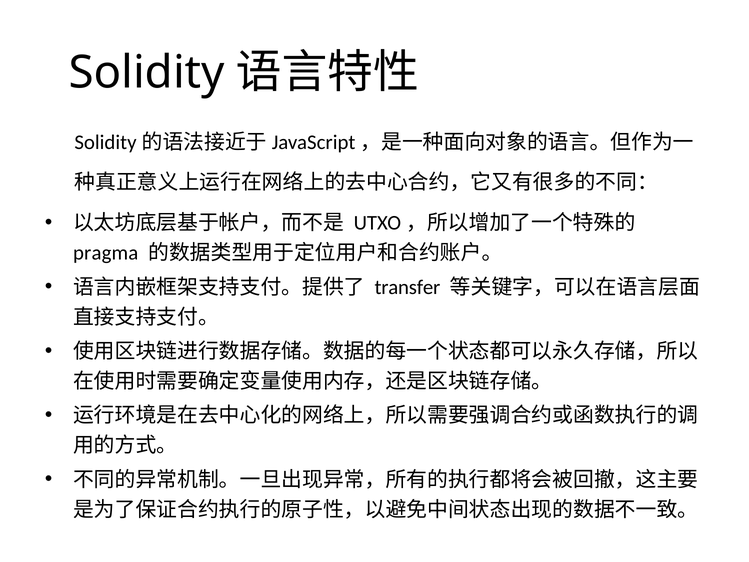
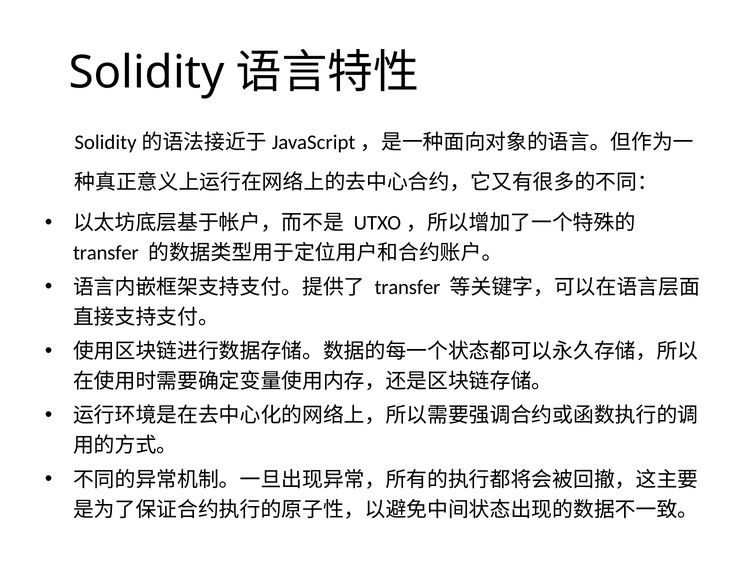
pragma at (106, 253): pragma -> transfer
